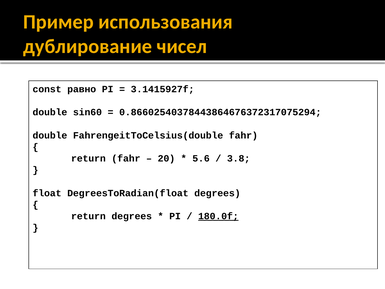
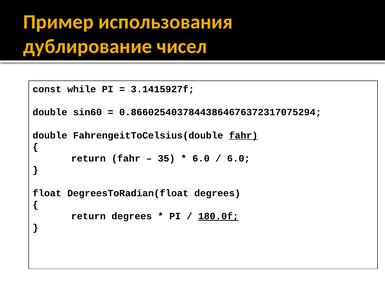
равно: равно -> while
fahr at (243, 135) underline: none -> present
20: 20 -> 35
5.6 at (201, 158): 5.6 -> 6.0
3.8 at (239, 158): 3.8 -> 6.0
